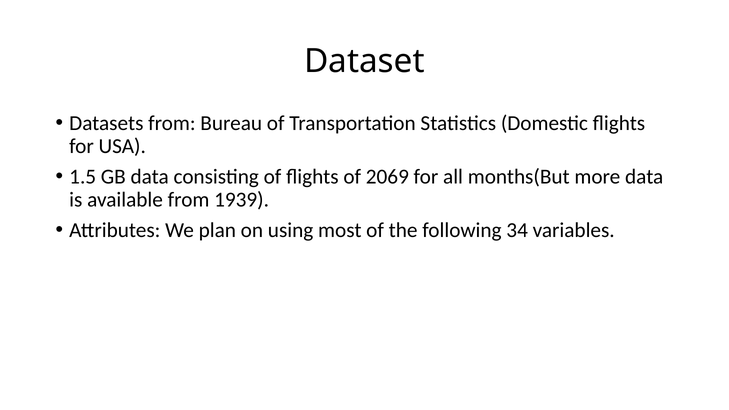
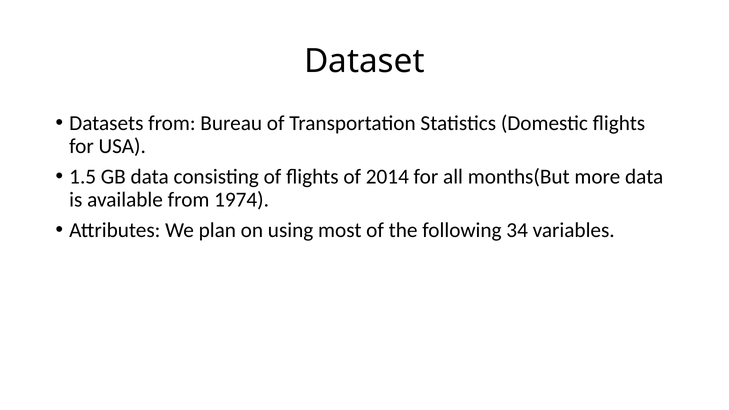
2069: 2069 -> 2014
1939: 1939 -> 1974
